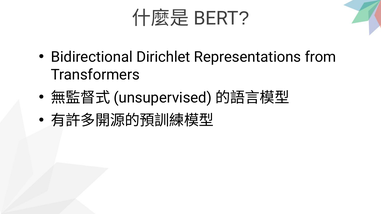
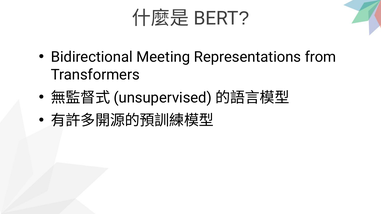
Dirichlet: Dirichlet -> Meeting
